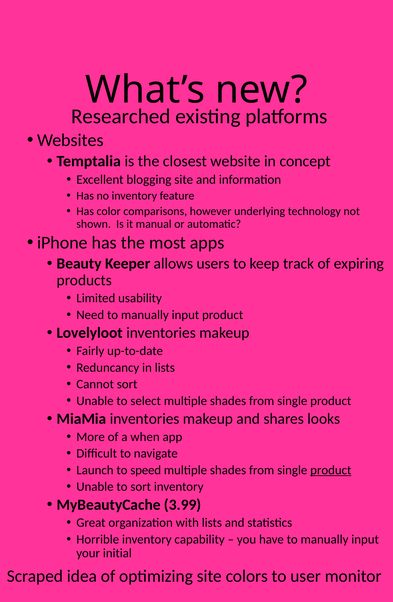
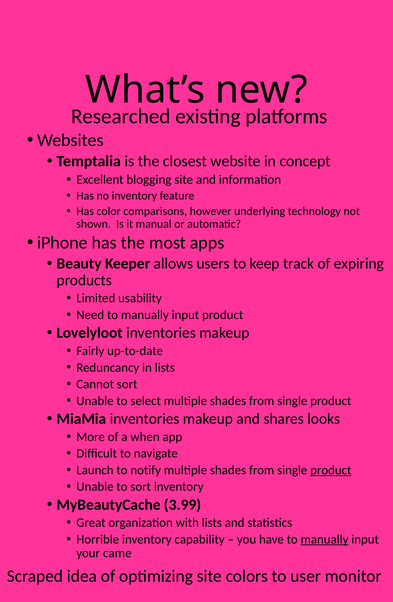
speed: speed -> notify
manually at (325, 538) underline: none -> present
initial: initial -> came
